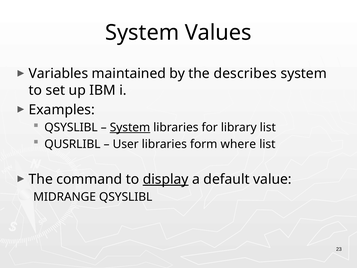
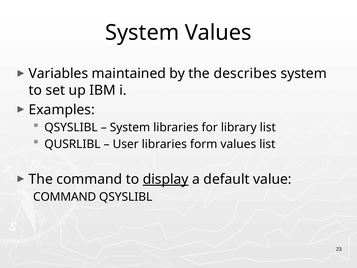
System at (130, 127) underline: present -> none
form where: where -> values
MIDRANGE at (65, 197): MIDRANGE -> COMMAND
